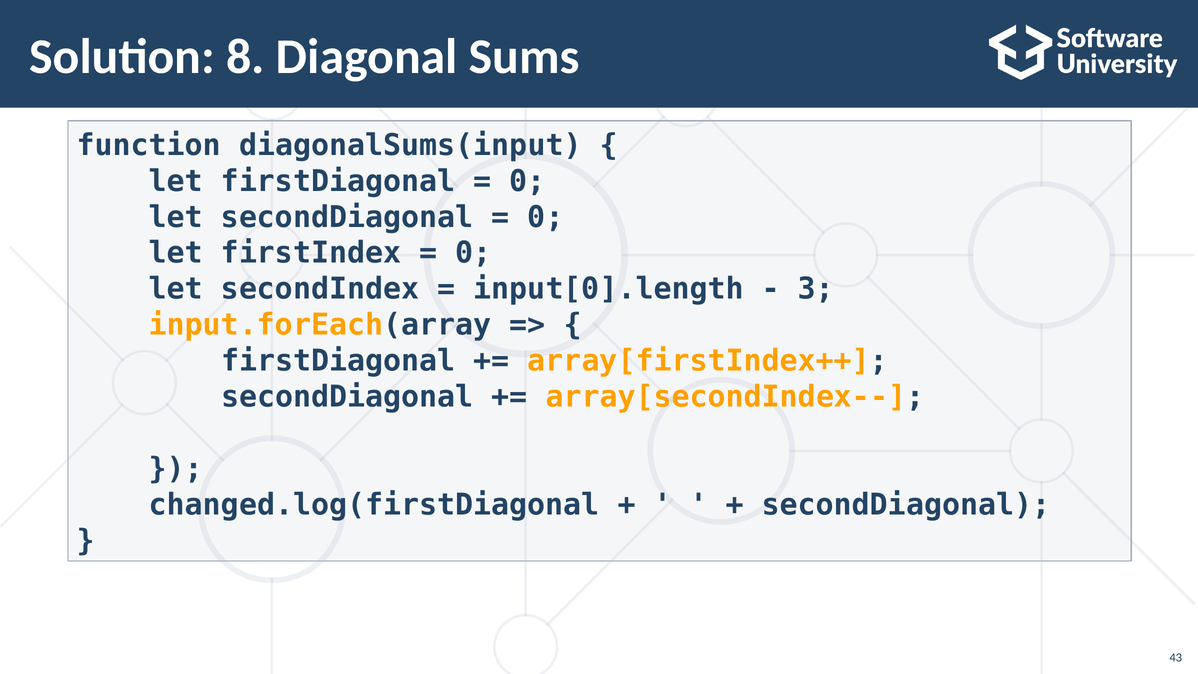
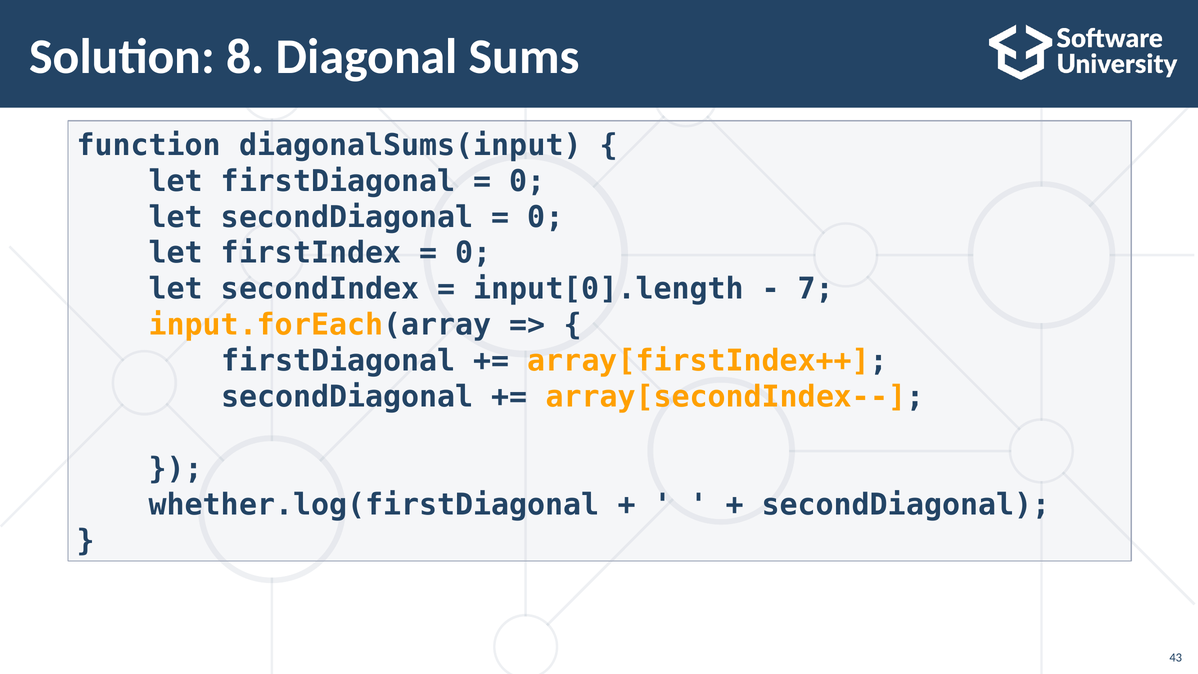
3: 3 -> 7
changed.log(firstDiagonal: changed.log(firstDiagonal -> whether.log(firstDiagonal
